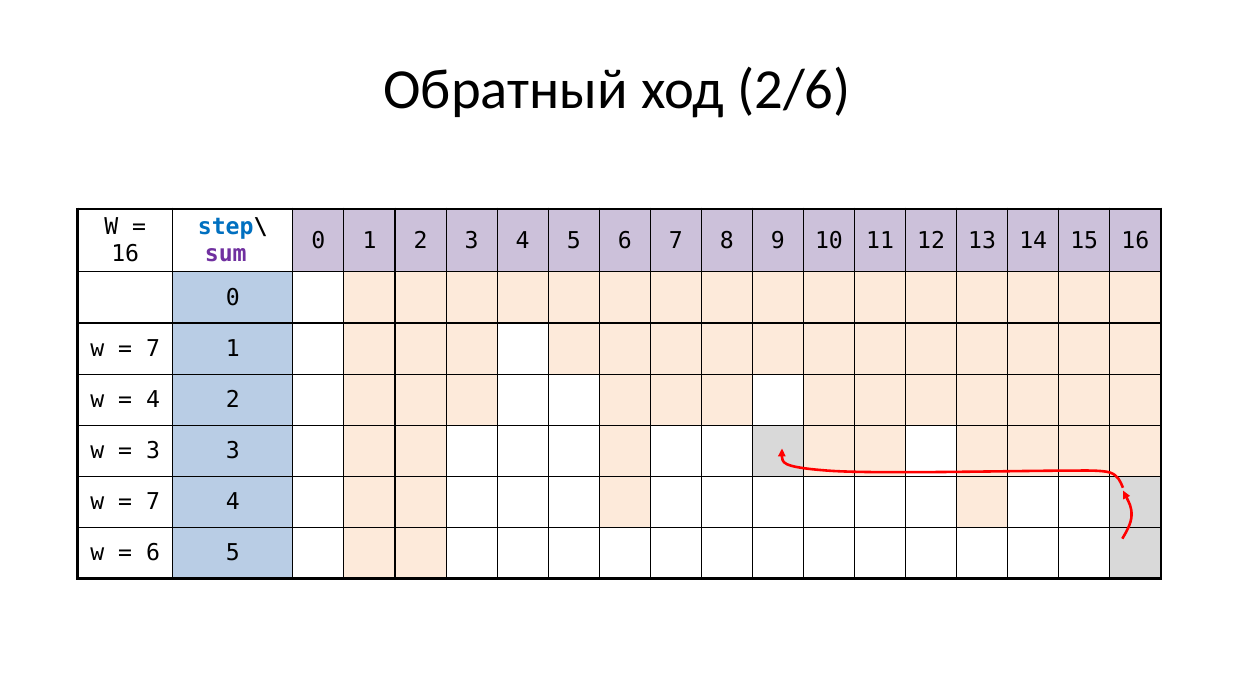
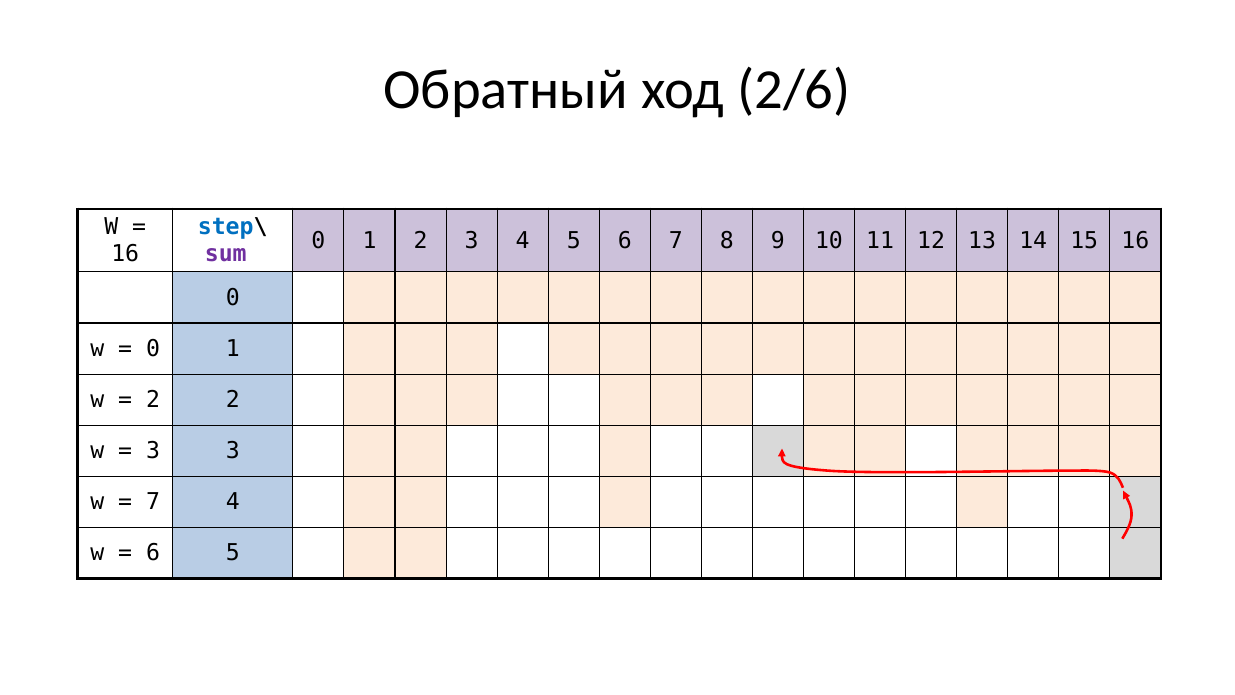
7 at (153, 349): 7 -> 0
4 at (153, 400): 4 -> 2
